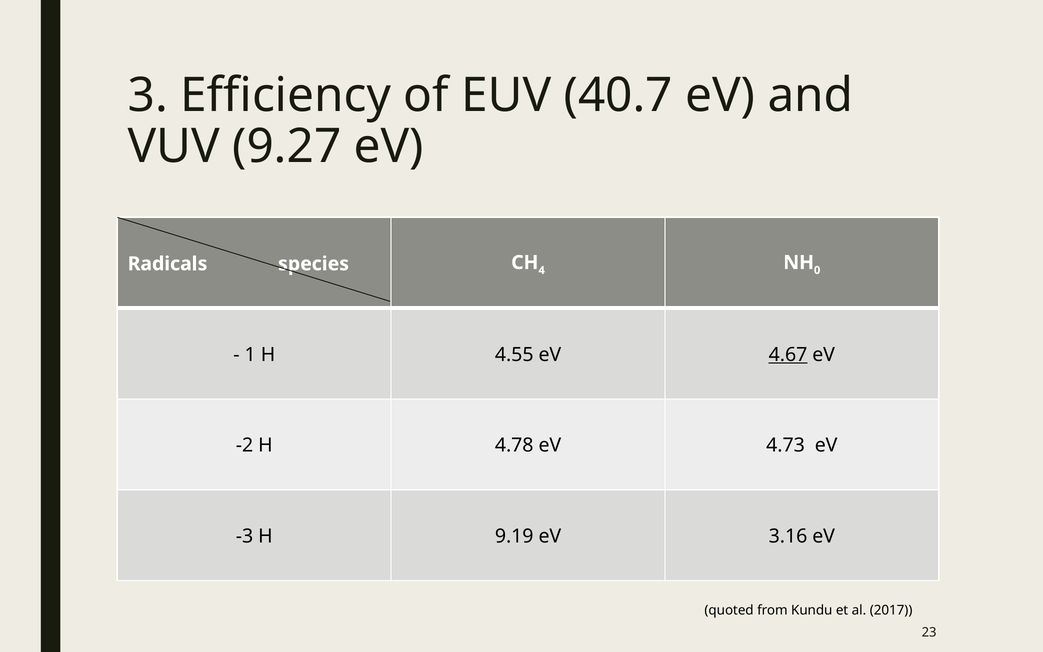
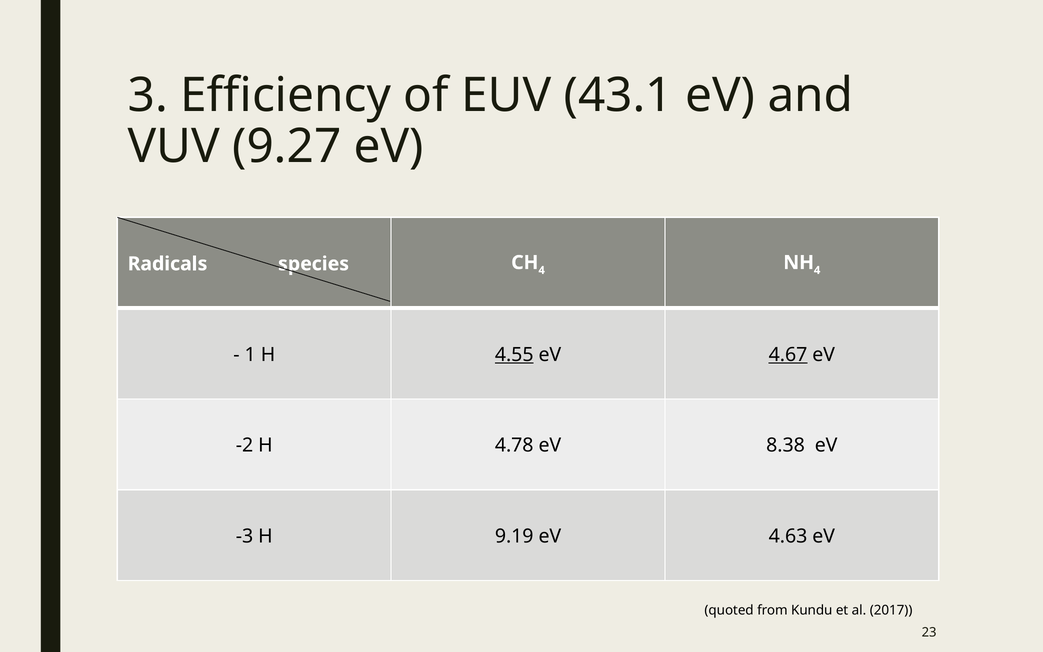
40.7: 40.7 -> 43.1
0 at (817, 270): 0 -> 4
4.55 underline: none -> present
4.73: 4.73 -> 8.38
3.16: 3.16 -> 4.63
